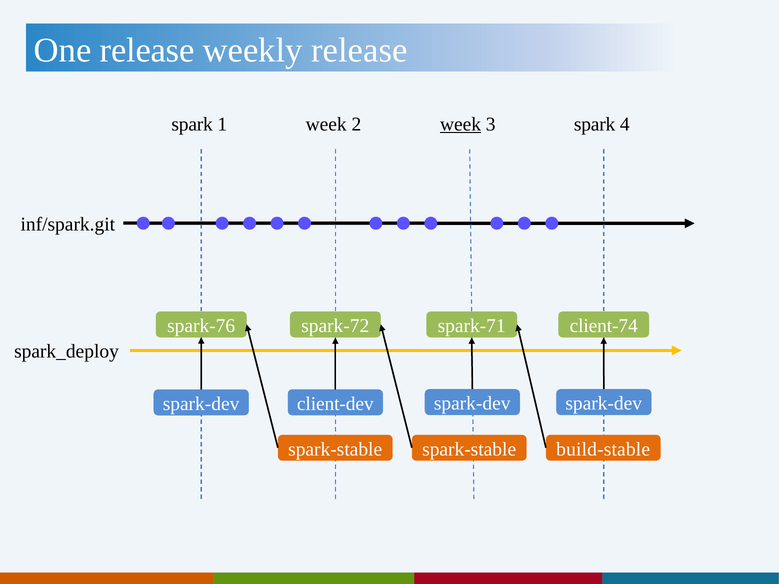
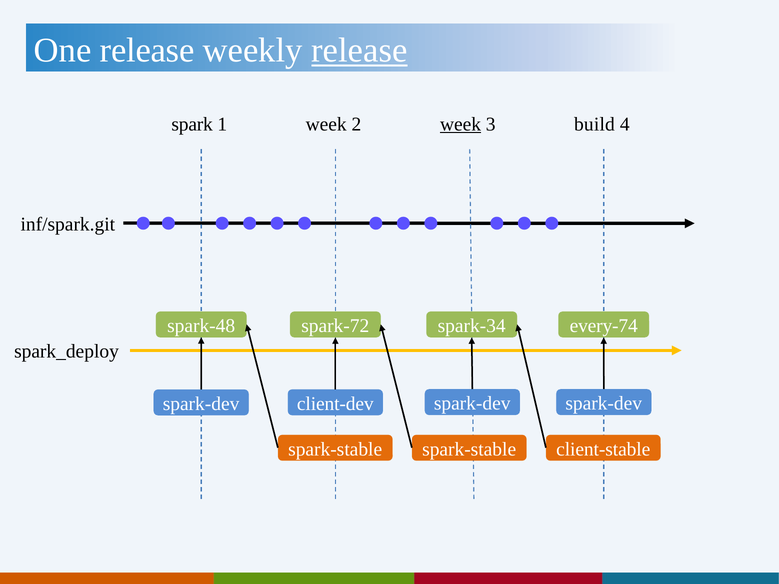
release at (359, 50) underline: none -> present
spark at (595, 124): spark -> build
spark-76: spark-76 -> spark-48
spark-71: spark-71 -> spark-34
client-74: client-74 -> every-74
build-stable: build-stable -> client-stable
